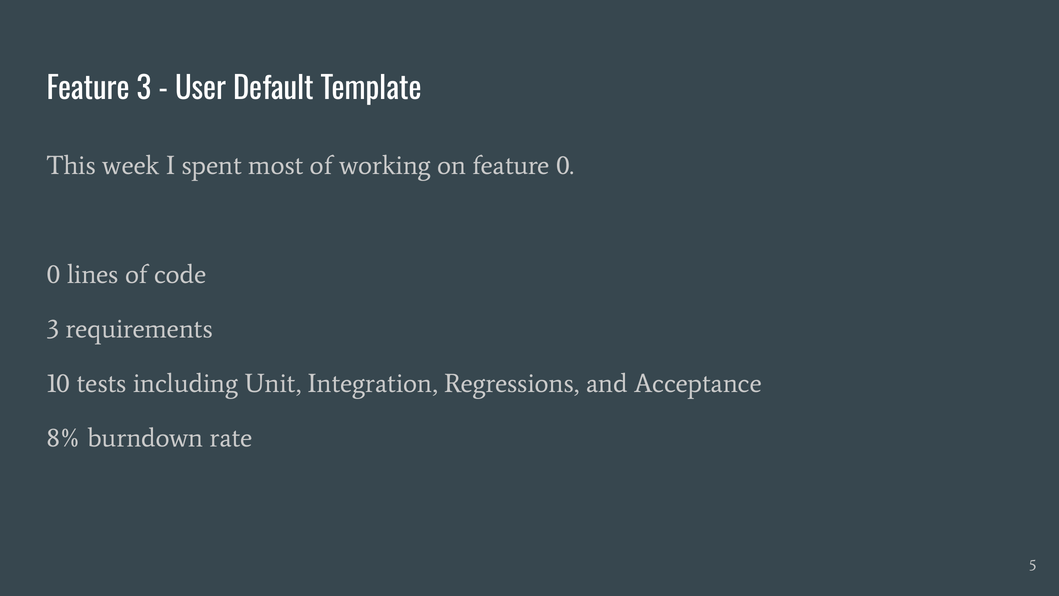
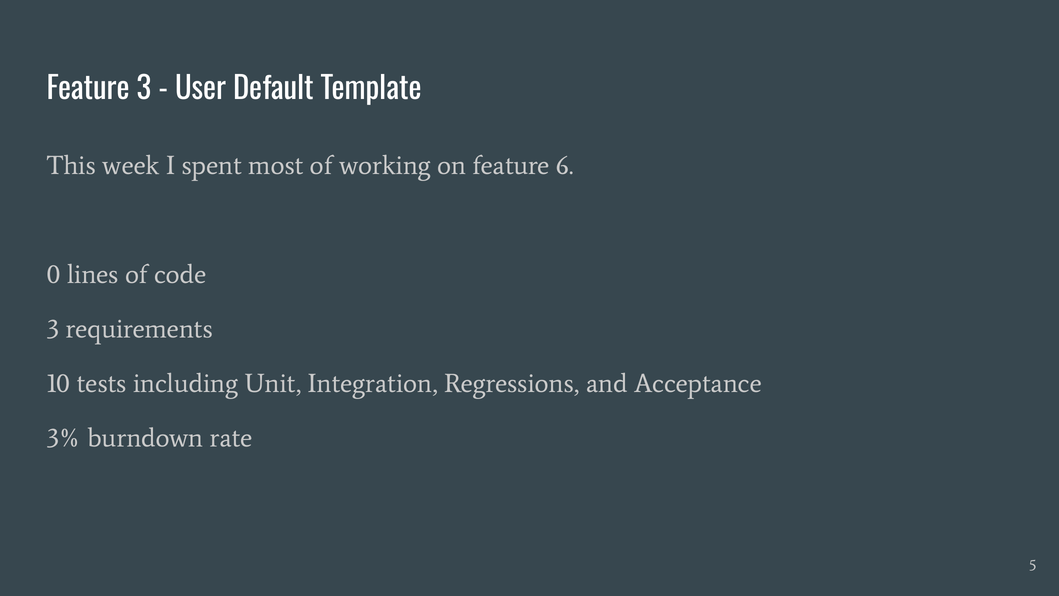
feature 0: 0 -> 6
8%: 8% -> 3%
